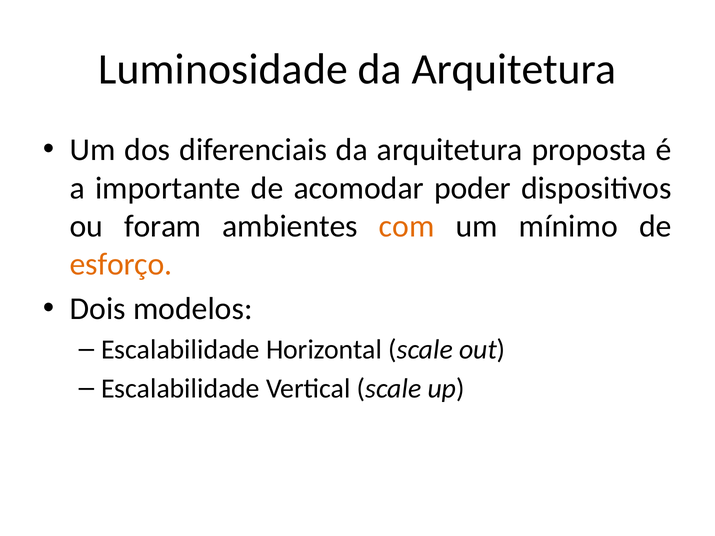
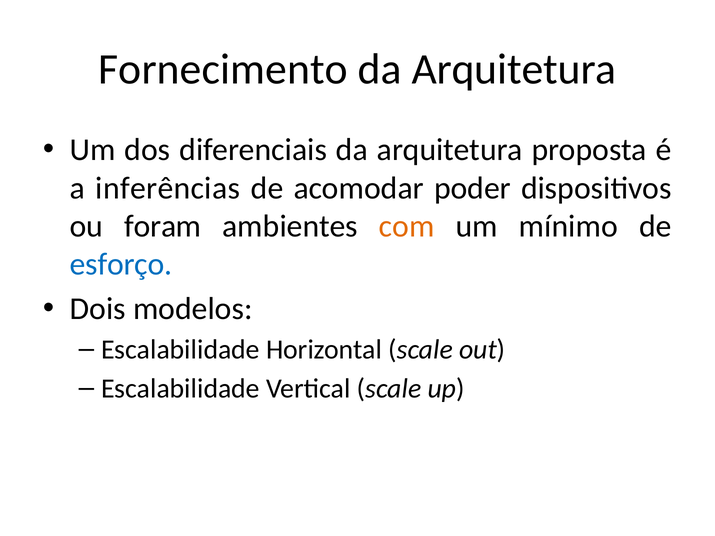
Luminosidade: Luminosidade -> Fornecimento
importante: importante -> inferências
esforço colour: orange -> blue
